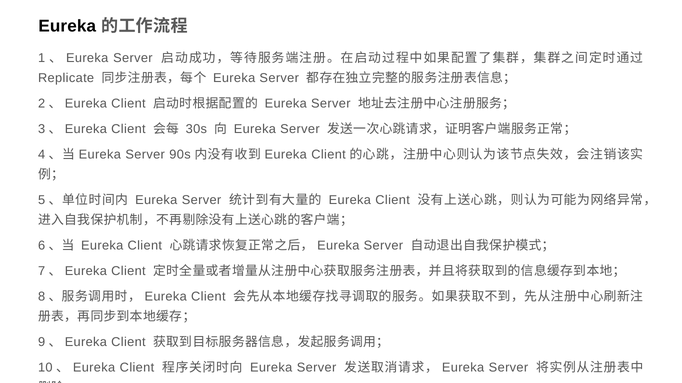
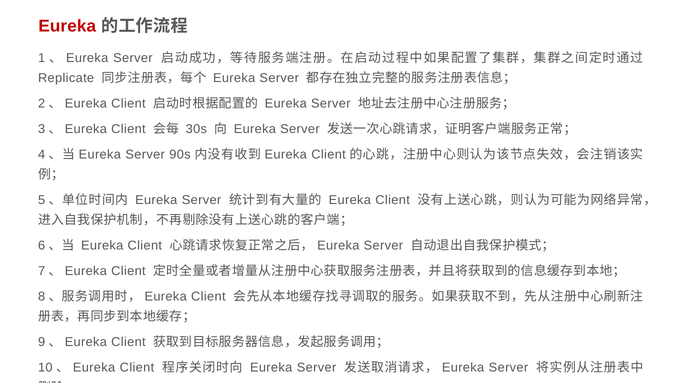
Eureka at (67, 26) colour: black -> red
